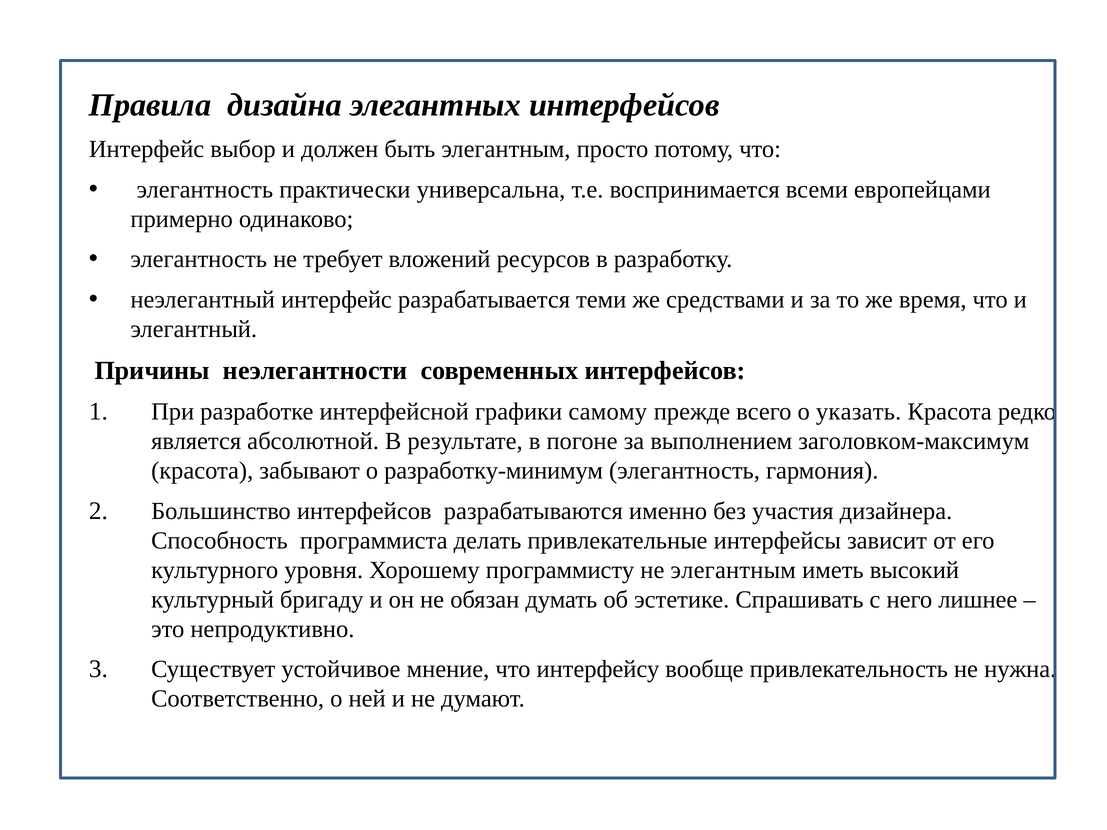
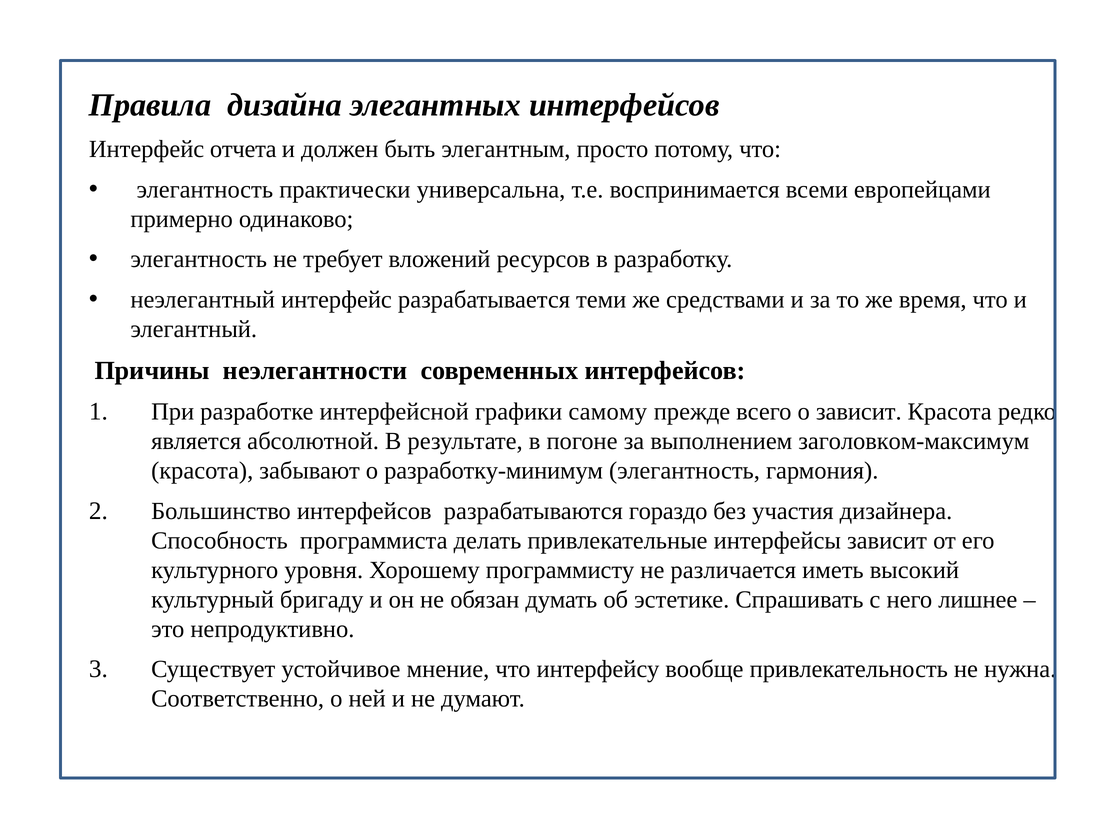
выбор: выбор -> отчета
о указать: указать -> зависит
именно: именно -> гораздо
не элегантным: элегантным -> различается
